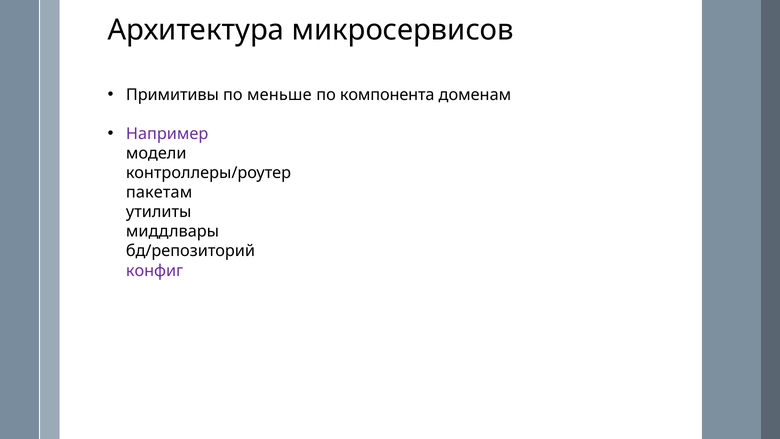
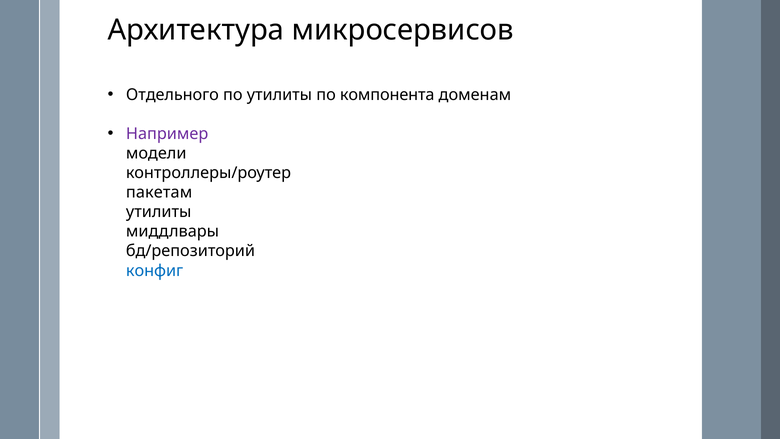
Примитивы: Примитивы -> Отдельного
по меньше: меньше -> утилиты
конфиг colour: purple -> blue
